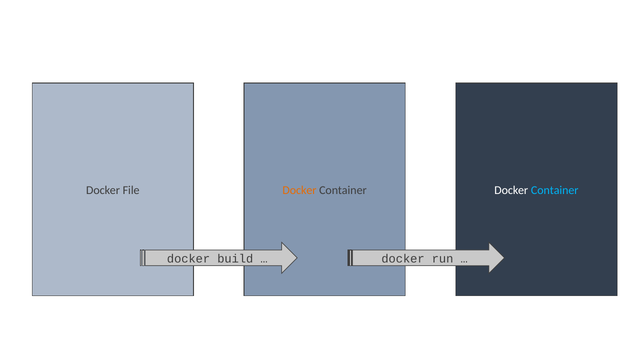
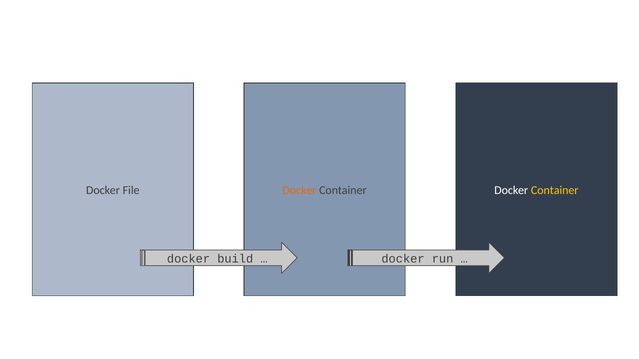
Container at (555, 190) colour: light blue -> yellow
